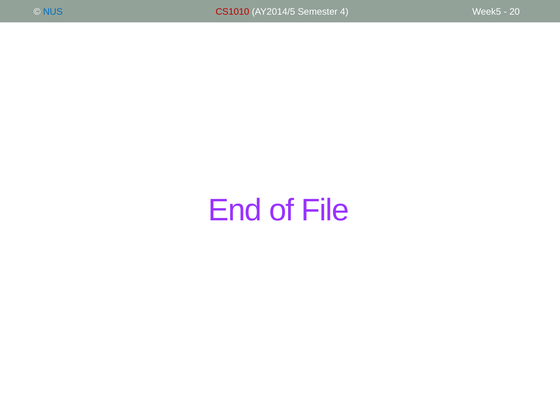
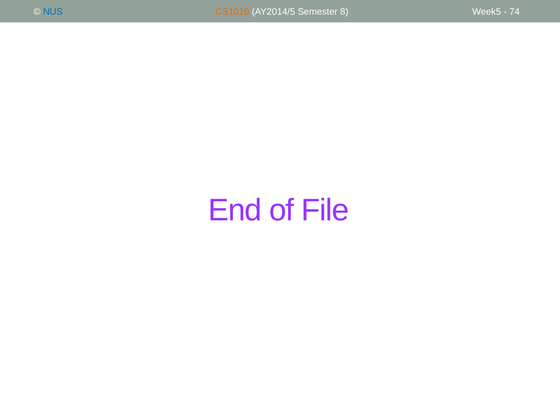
CS1010 colour: red -> orange
4: 4 -> 8
20: 20 -> 74
